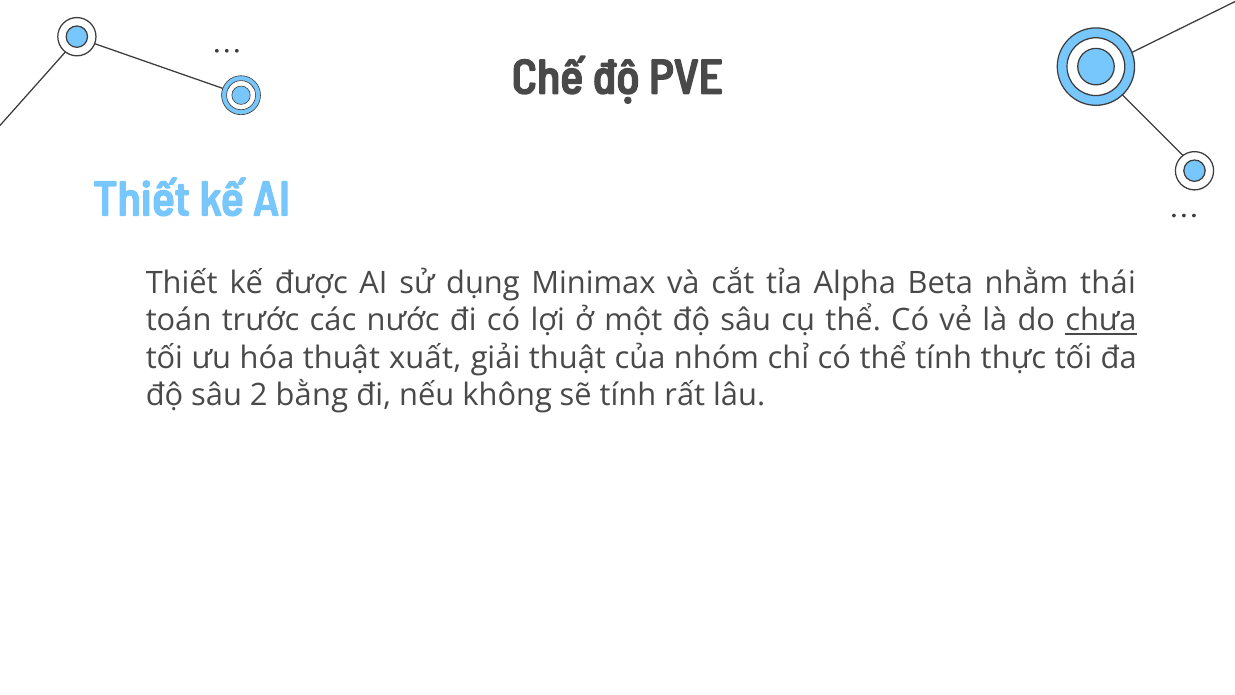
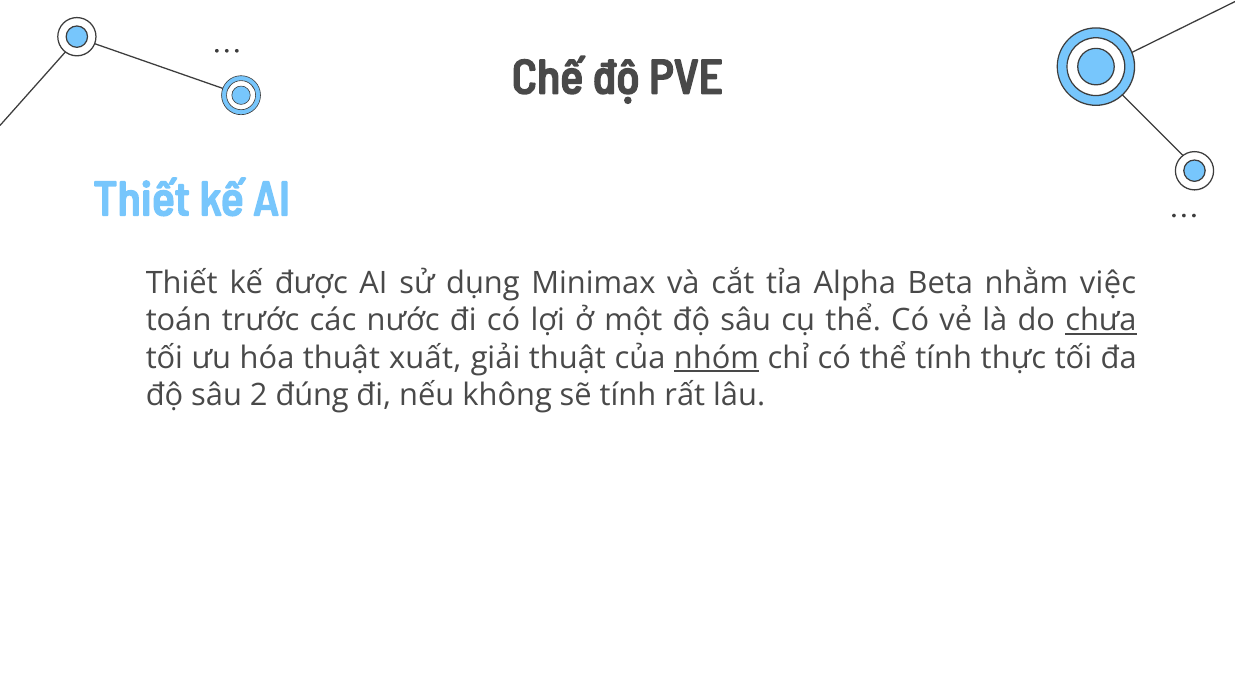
thái: thái -> việc
nhóm underline: none -> present
bằng: bằng -> đúng
